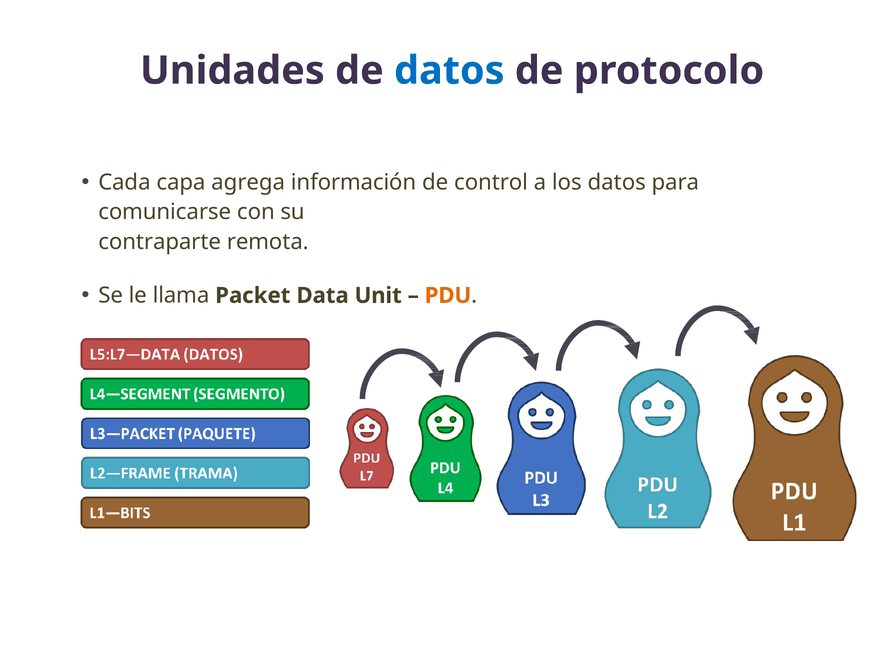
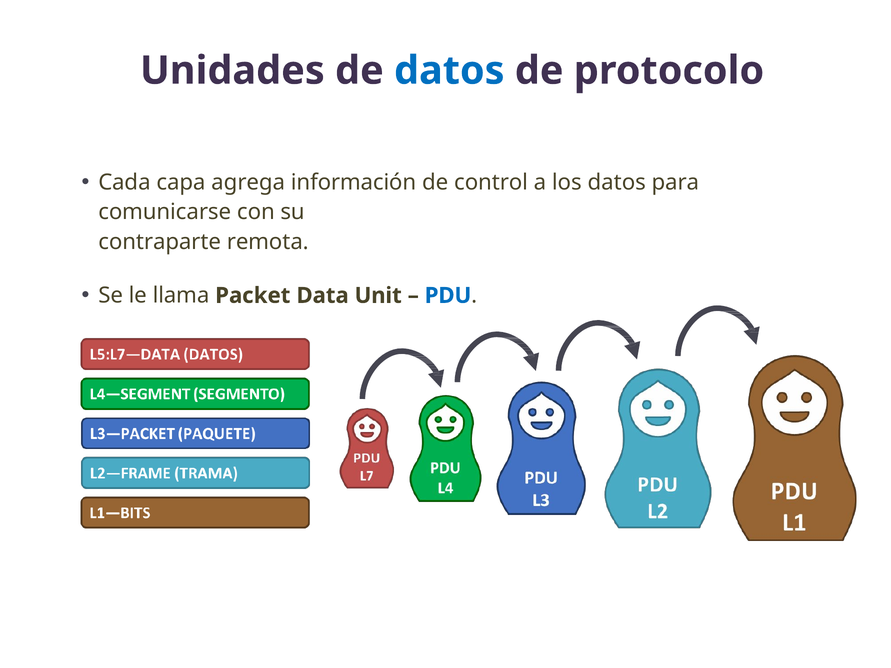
PDU colour: orange -> blue
